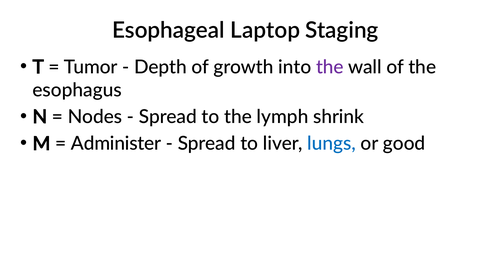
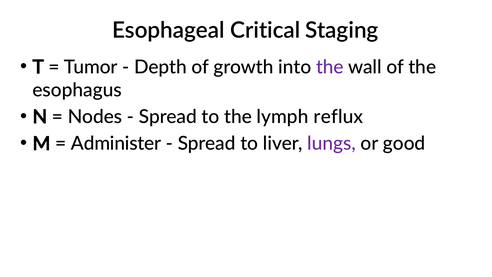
Laptop: Laptop -> Critical
shrink: shrink -> reflux
lungs colour: blue -> purple
